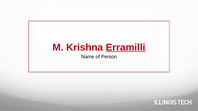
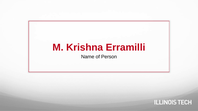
Erramilli underline: present -> none
